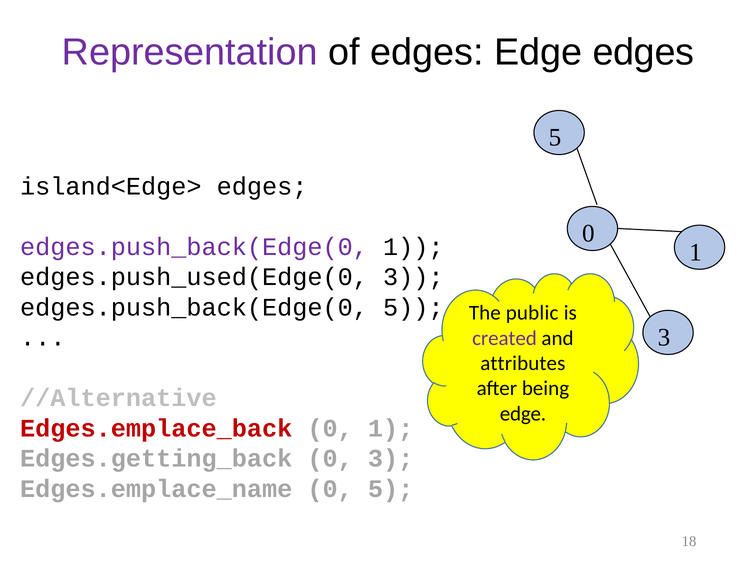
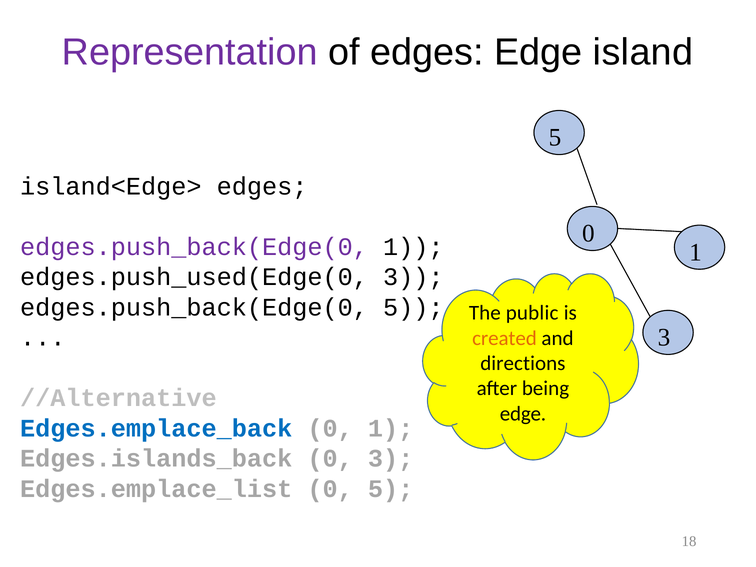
Edge edges: edges -> island
created colour: purple -> orange
attributes: attributes -> directions
Edges.emplace_back colour: red -> blue
Edges.getting_back: Edges.getting_back -> Edges.islands_back
Edges.emplace_name: Edges.emplace_name -> Edges.emplace_list
